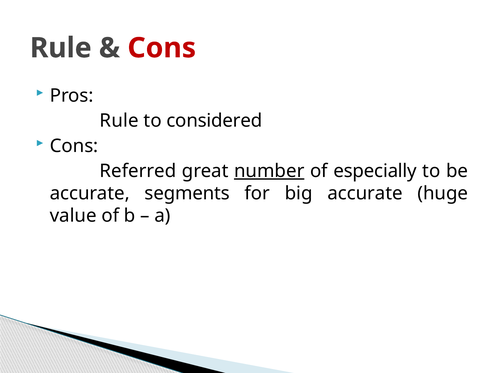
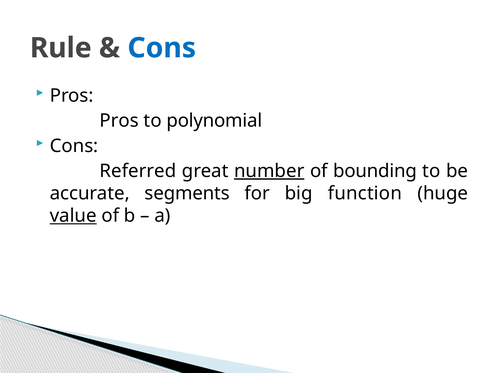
Cons at (162, 48) colour: red -> blue
Rule at (119, 121): Rule -> Pros
considered: considered -> polynomial
especially: especially -> bounding
big accurate: accurate -> function
value underline: none -> present
